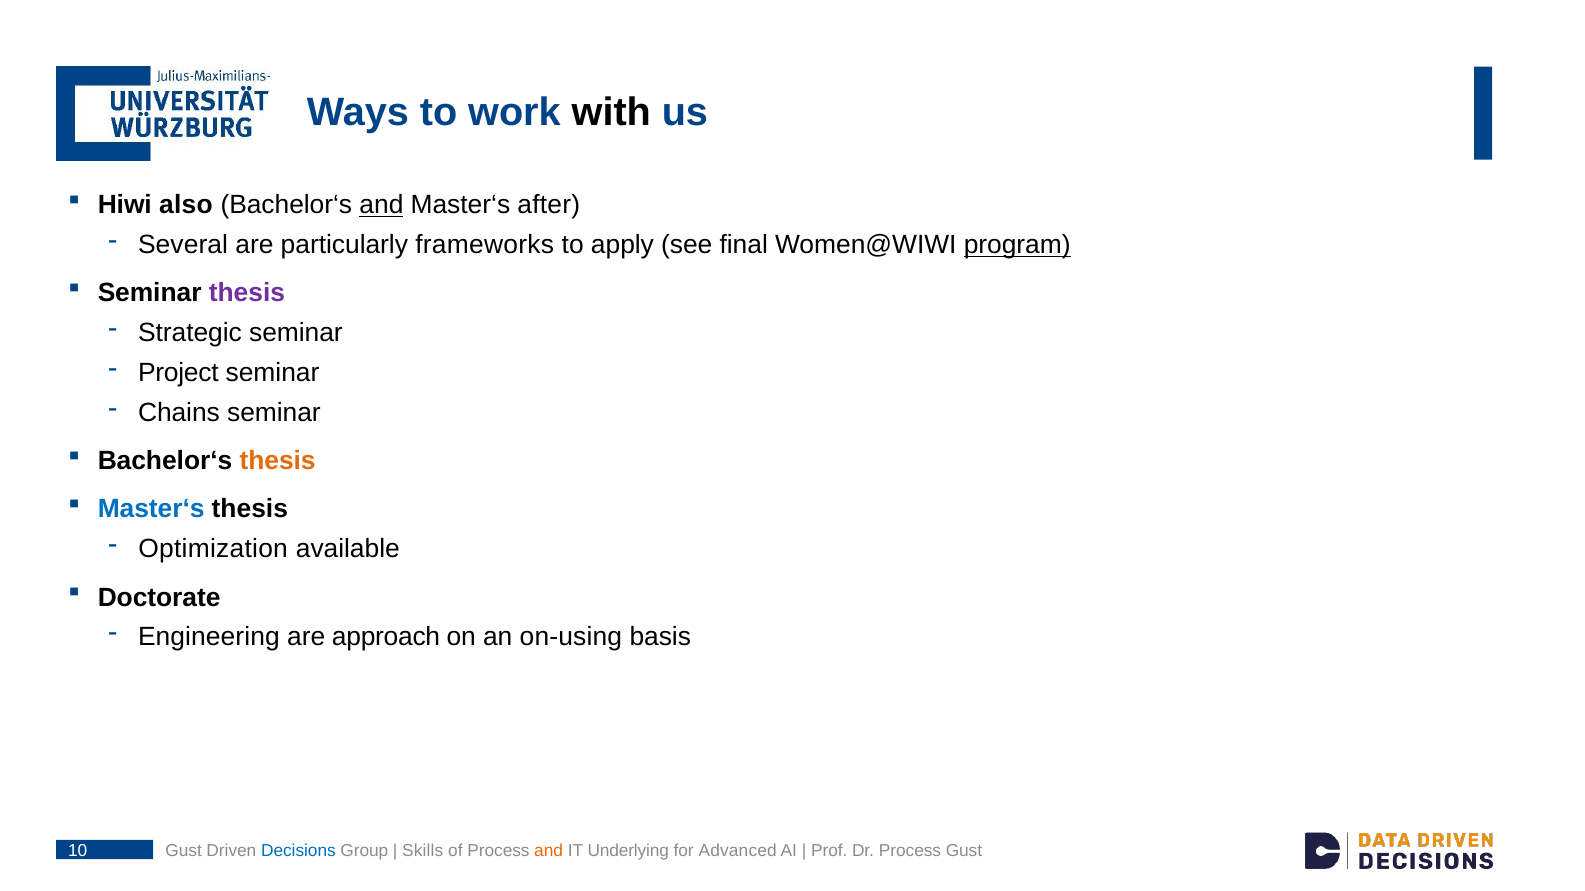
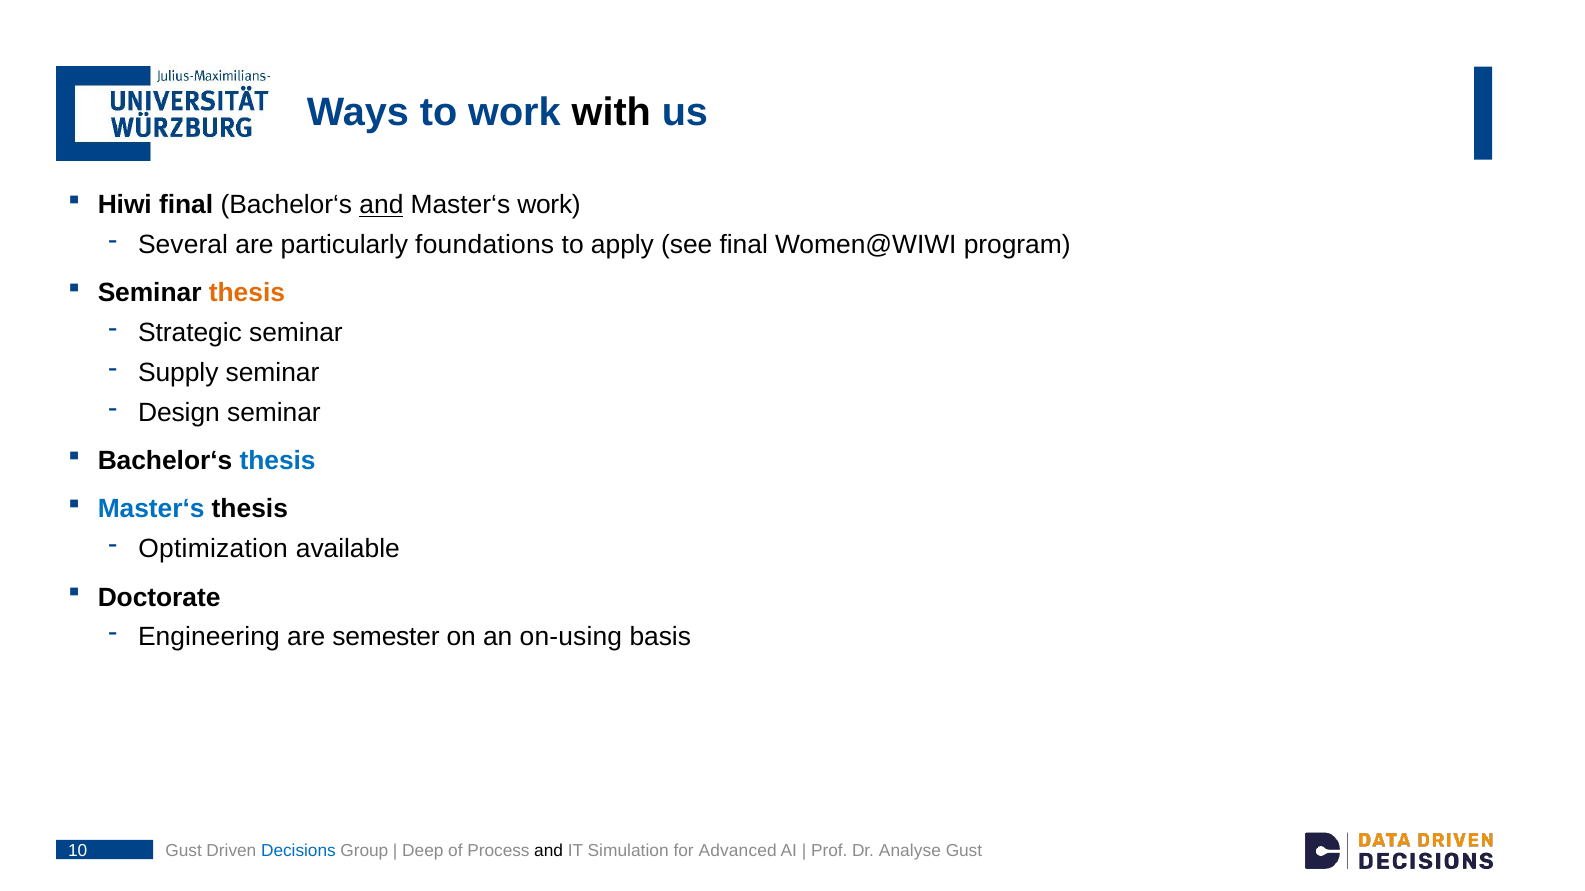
Hiwi also: also -> final
Master‘s after: after -> work
frameworks: frameworks -> foundations
program underline: present -> none
thesis at (247, 293) colour: purple -> orange
Project: Project -> Supply
Chains: Chains -> Design
thesis at (278, 461) colour: orange -> blue
approach: approach -> semester
Skills: Skills -> Deep
and at (549, 851) colour: orange -> black
Underlying: Underlying -> Simulation
Dr Process: Process -> Analyse
